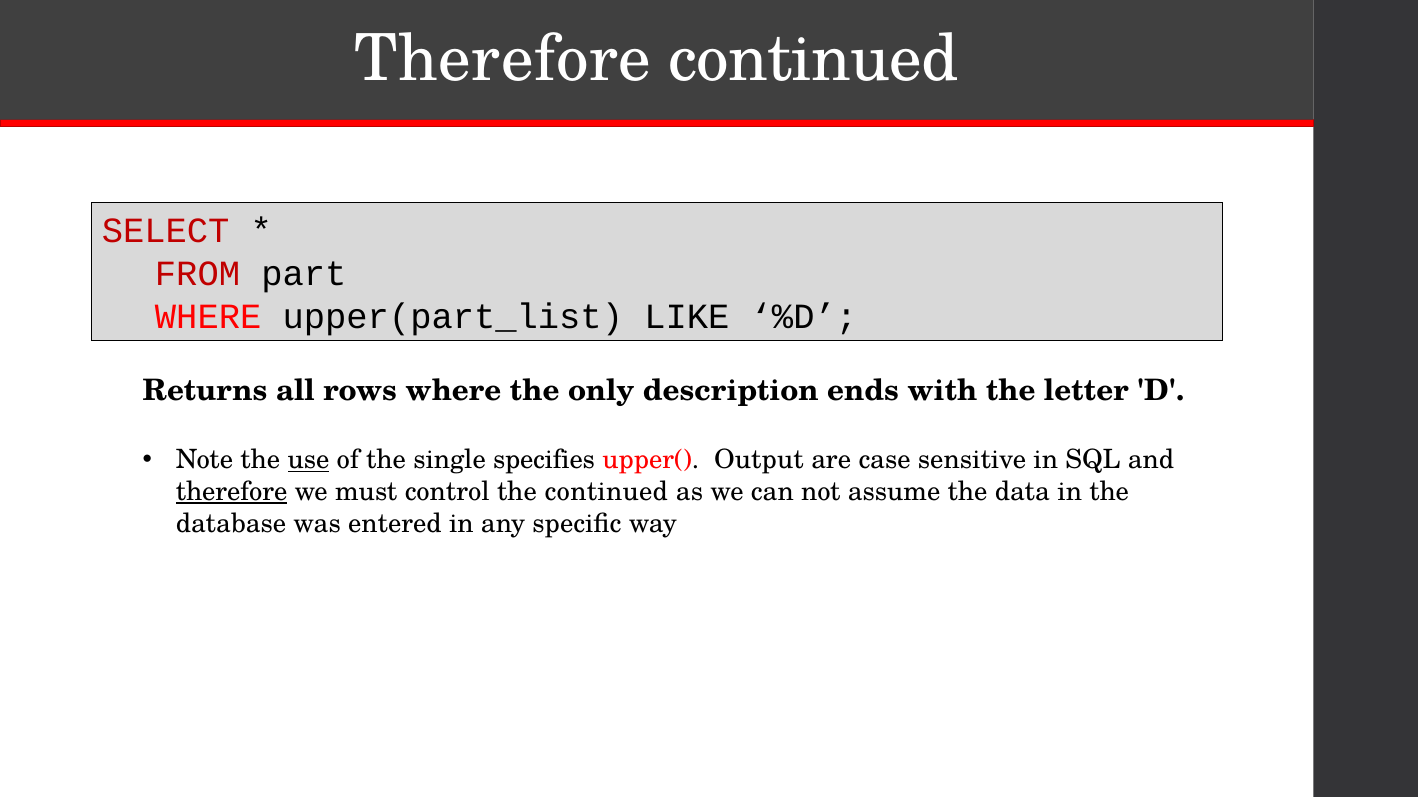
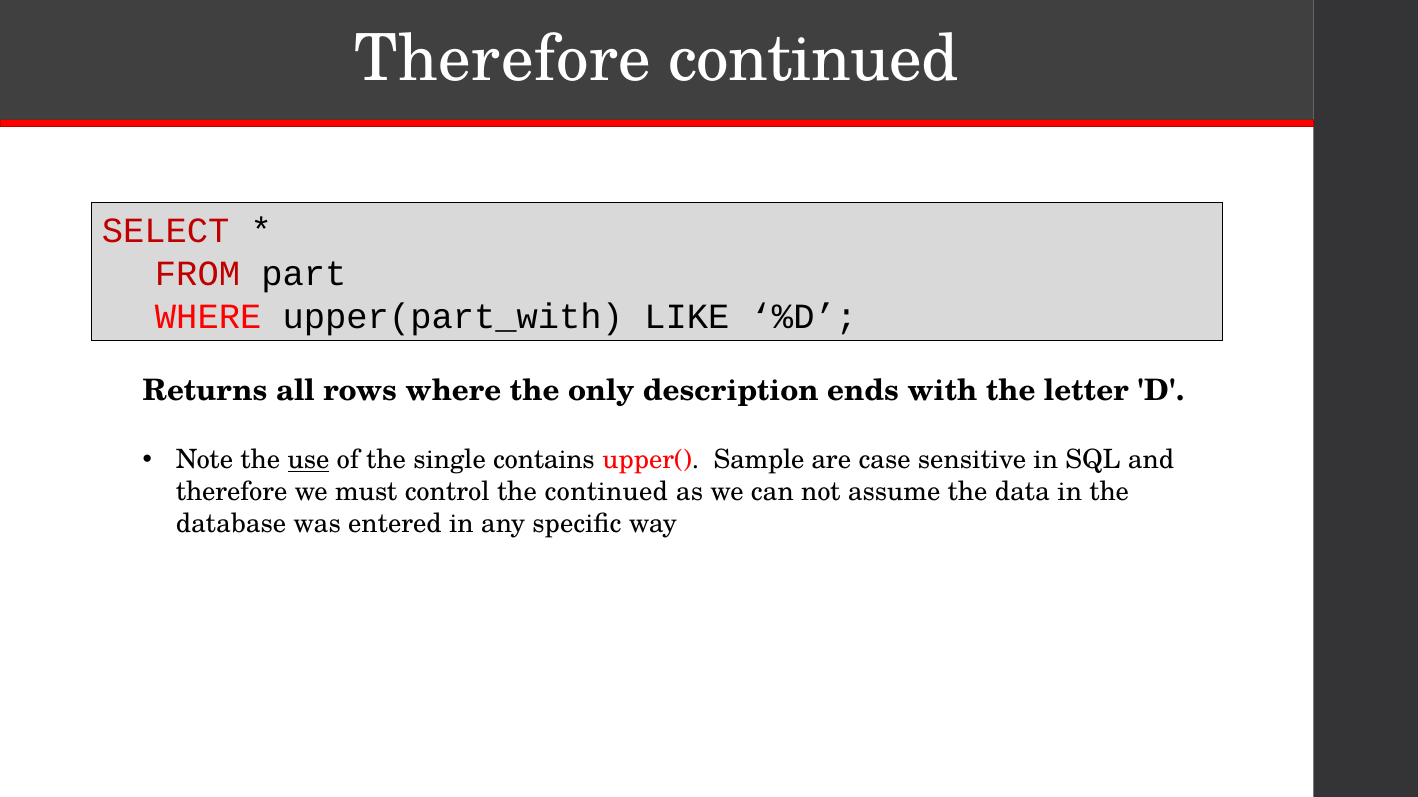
upper(part_list: upper(part_list -> upper(part_with
specifies: specifies -> contains
Output: Output -> Sample
therefore at (232, 492) underline: present -> none
